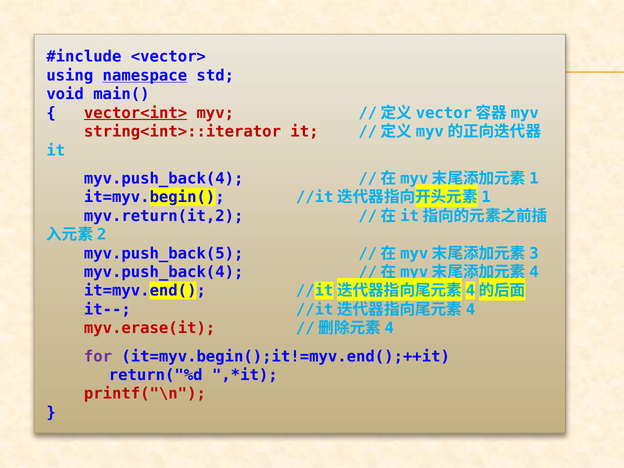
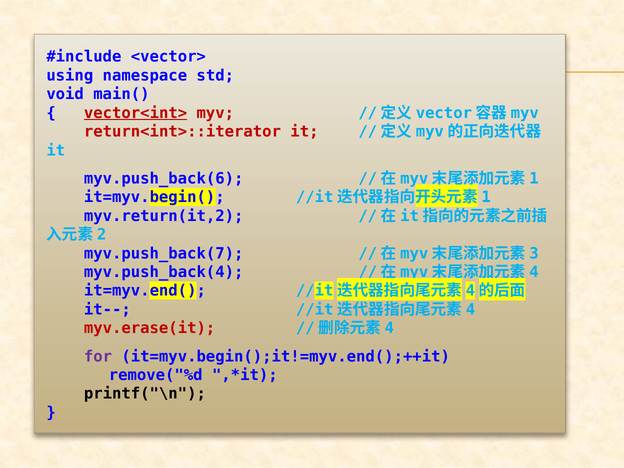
namespace underline: present -> none
string<int>::iterator: string<int>::iterator -> return<int>::iterator
myv.push_back(4 at (164, 179): myv.push_back(4 -> myv.push_back(6
myv.push_back(5: myv.push_back(5 -> myv.push_back(7
return("%d: return("%d -> remove("%d
printf("\n colour: red -> black
